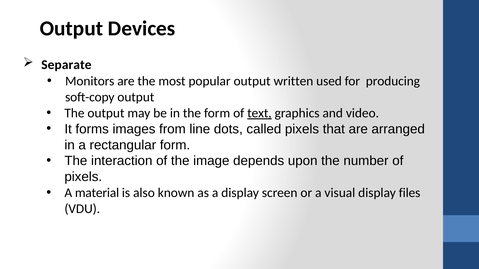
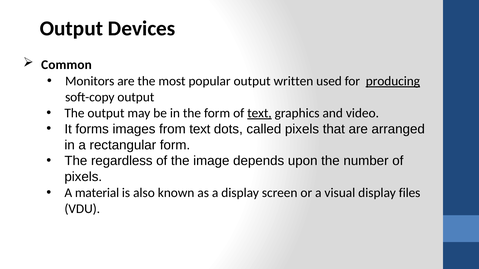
Separate: Separate -> Common
producing underline: none -> present
from line: line -> text
interaction: interaction -> regardless
